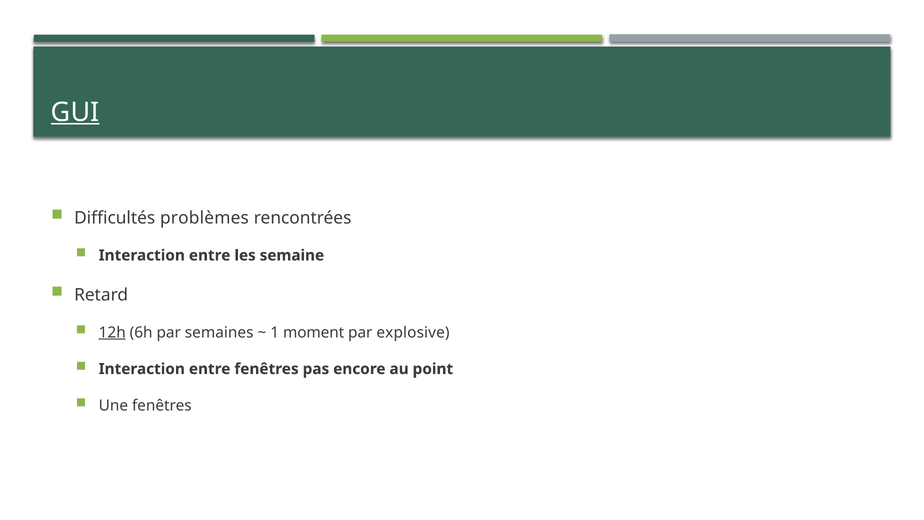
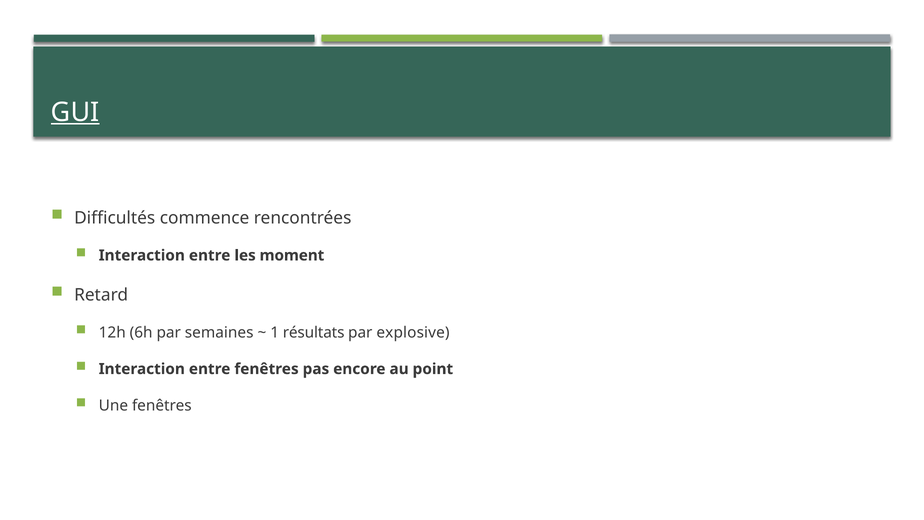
problèmes: problèmes -> commence
semaine: semaine -> moment
12h underline: present -> none
moment: moment -> résultats
